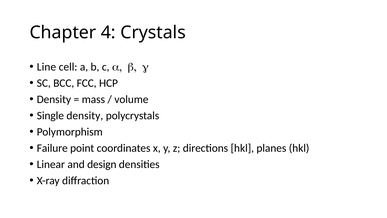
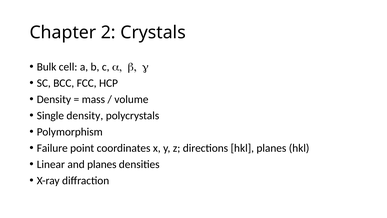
4: 4 -> 2
Line: Line -> Bulk
and design: design -> planes
